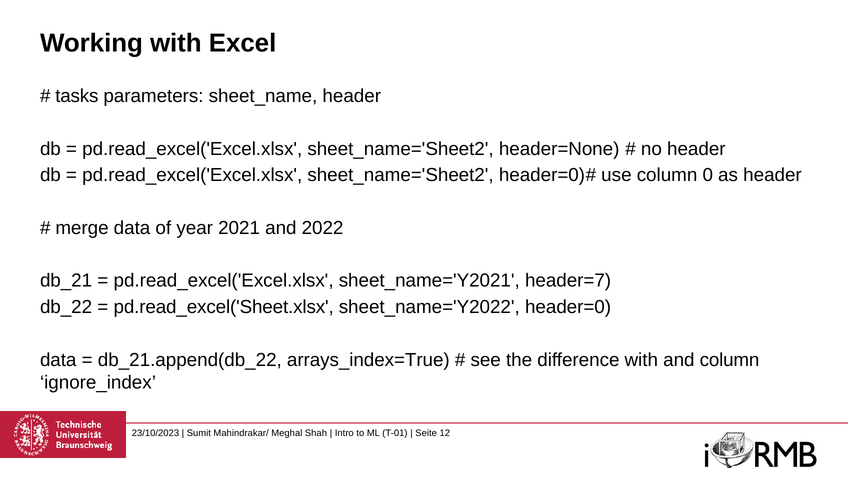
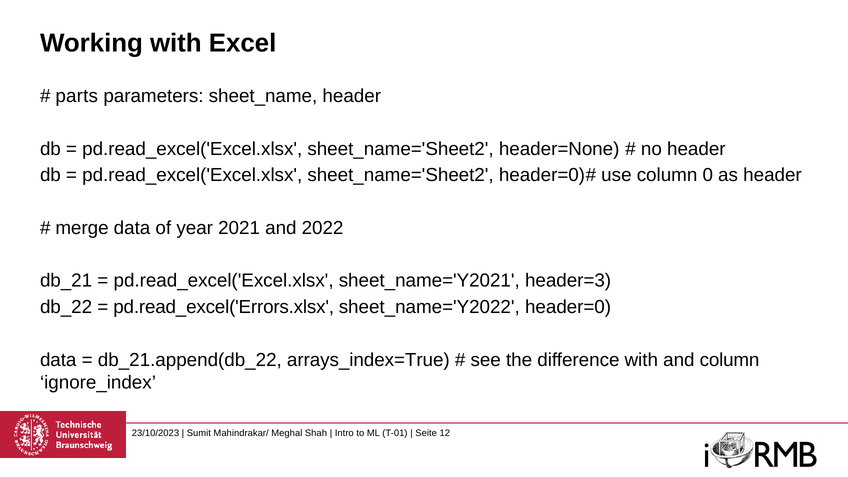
tasks: tasks -> parts
header=7: header=7 -> header=3
pd.read_excel('Sheet.xlsx: pd.read_excel('Sheet.xlsx -> pd.read_excel('Errors.xlsx
